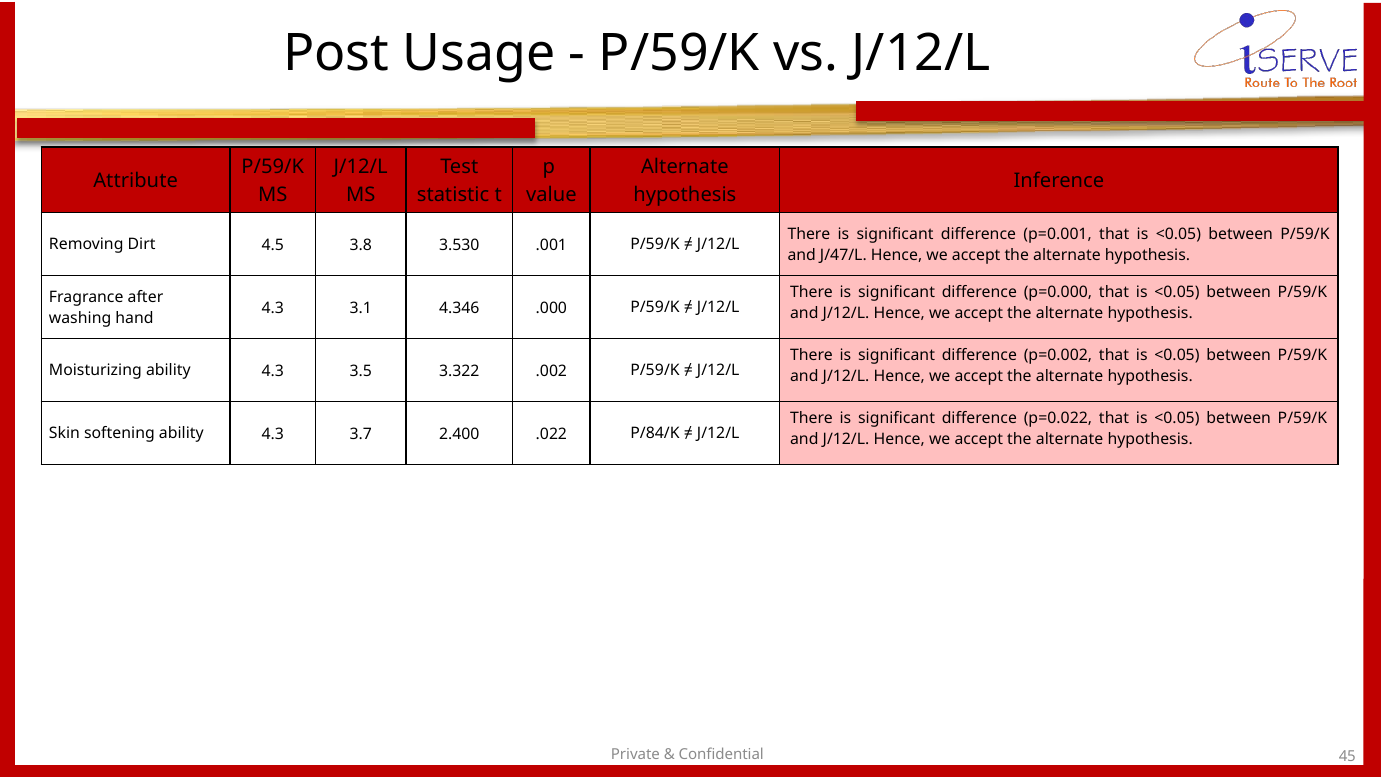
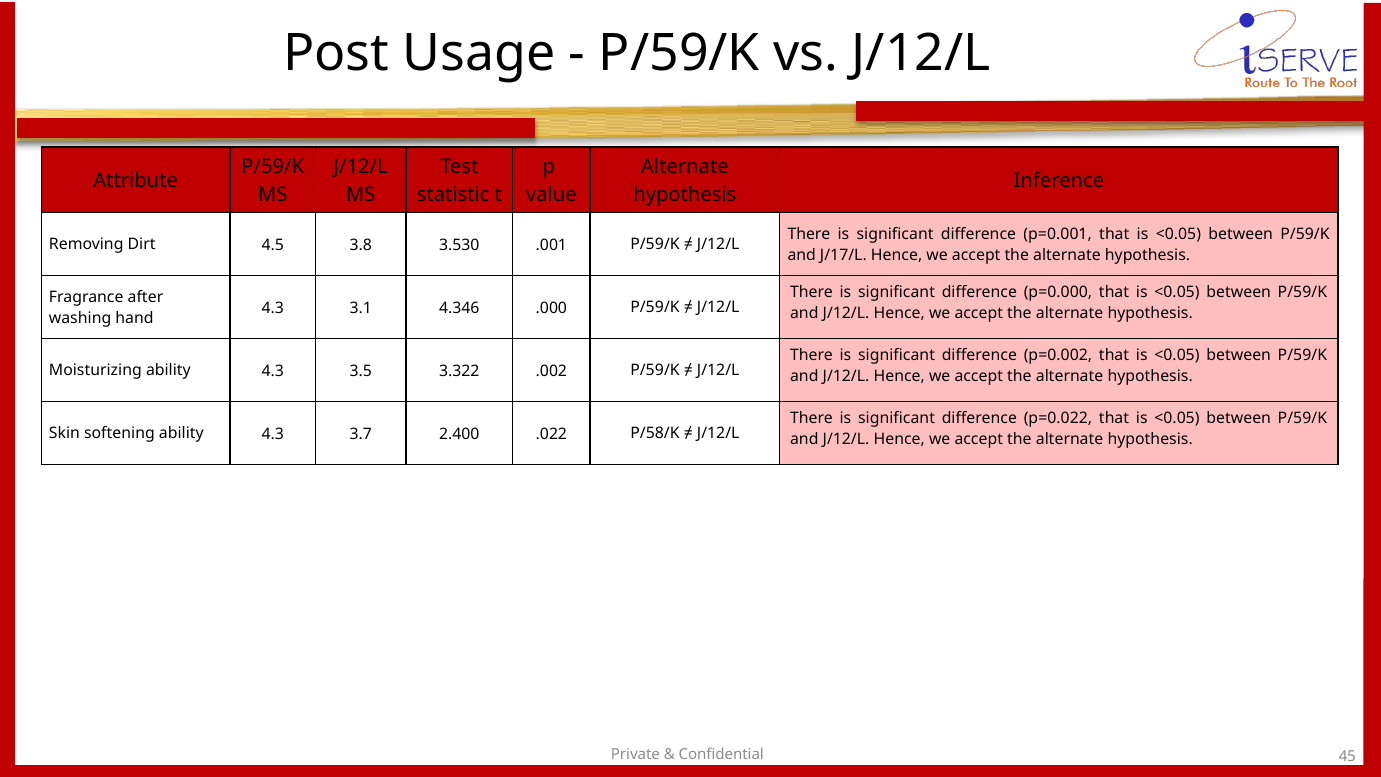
J/47/L: J/47/L -> J/17/L
P/84/K: P/84/K -> P/58/K
